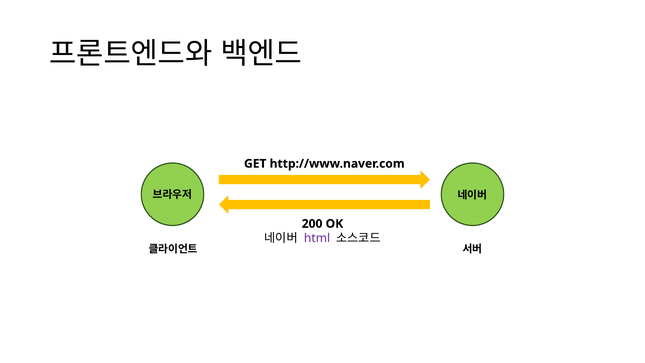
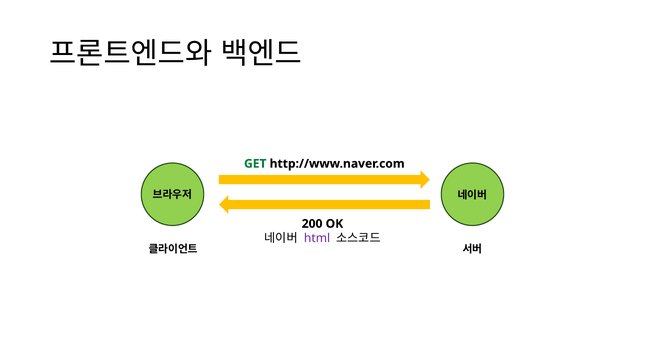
GET colour: black -> green
